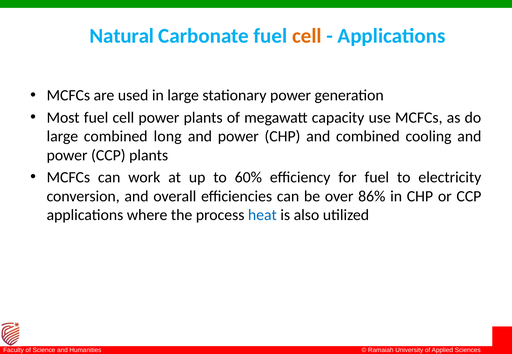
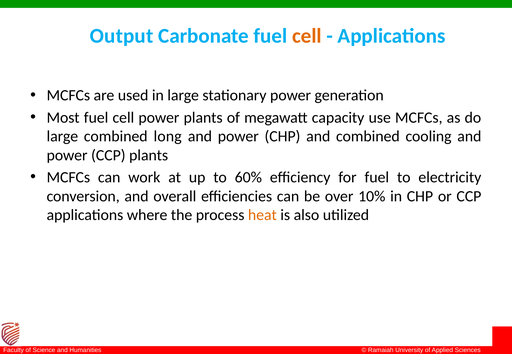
Natural: Natural -> Output
86%: 86% -> 10%
heat colour: blue -> orange
